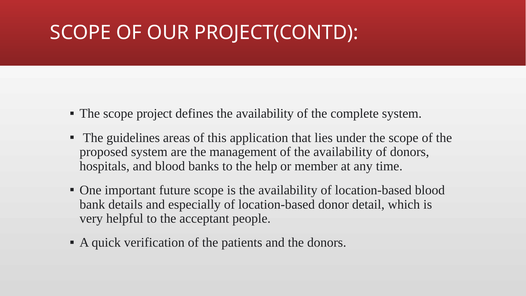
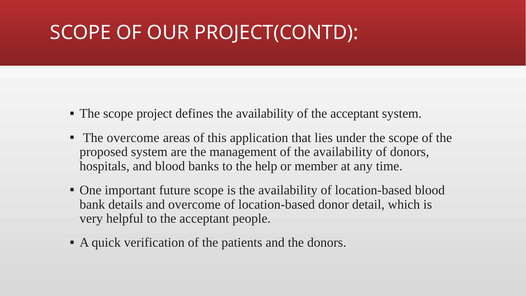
of the complete: complete -> acceptant
The guidelines: guidelines -> overcome
and especially: especially -> overcome
